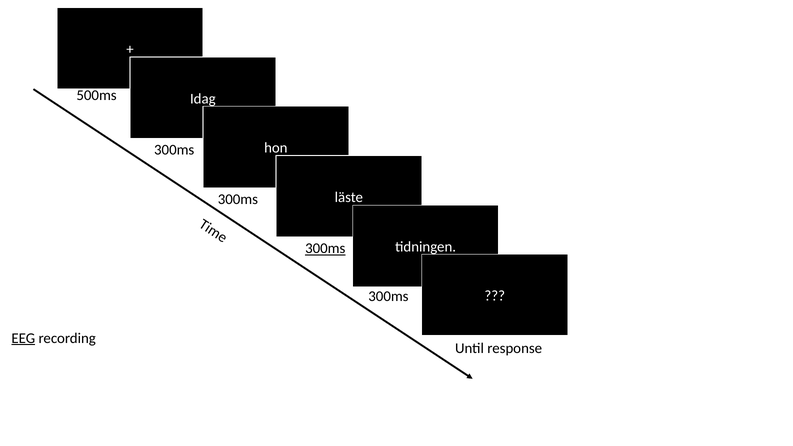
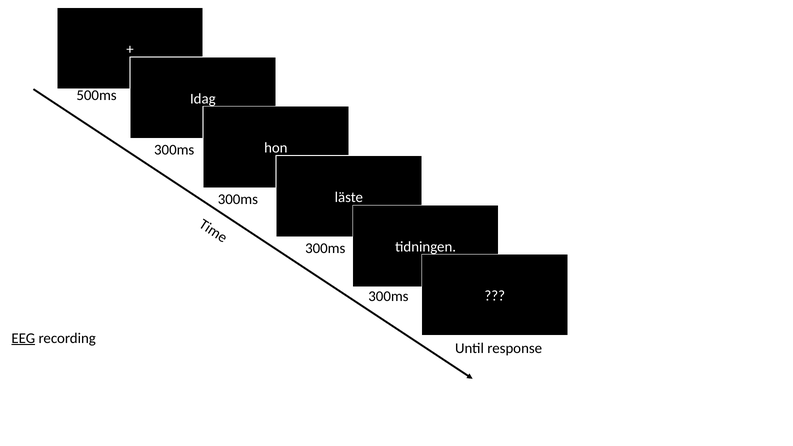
300ms at (325, 249) underline: present -> none
